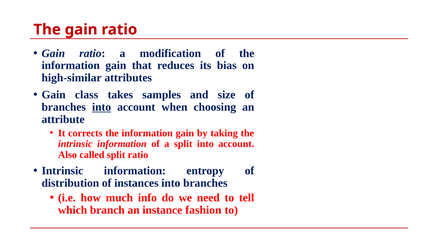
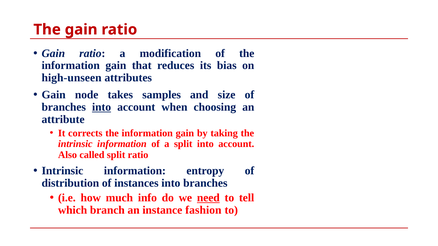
high-similar: high-similar -> high-unseen
class: class -> node
need underline: none -> present
